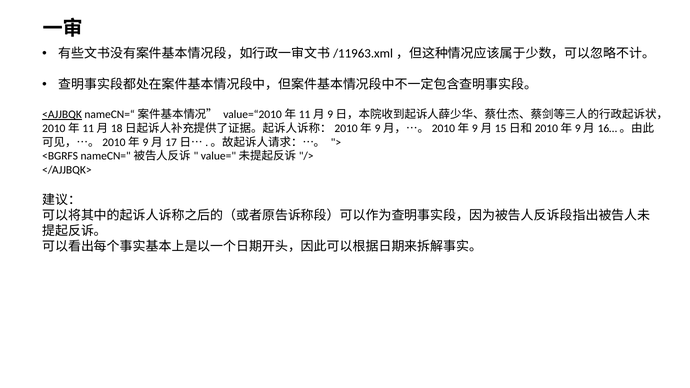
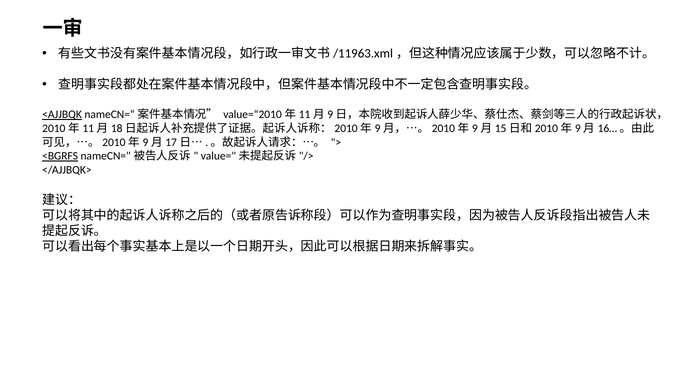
<BGRFS underline: none -> present
